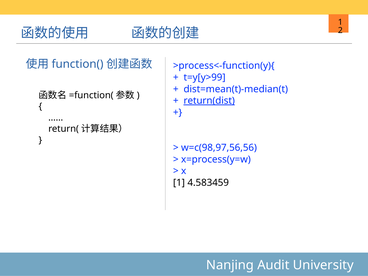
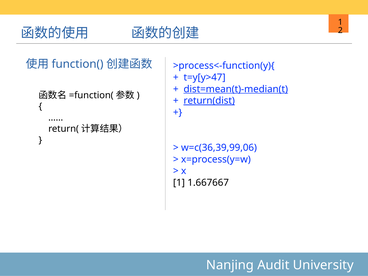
t=y[y>99: t=y[y>99 -> t=y[y>47
dist=mean(t)-median(t underline: none -> present
w=c(98,97,56,56: w=c(98,97,56,56 -> w=c(36,39,99,06
4.583459: 4.583459 -> 1.667667
